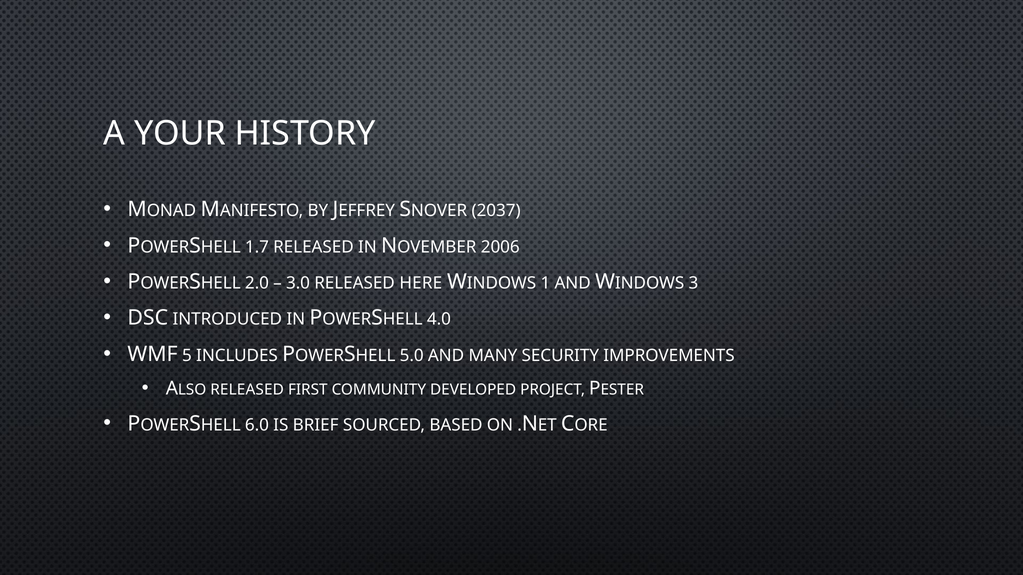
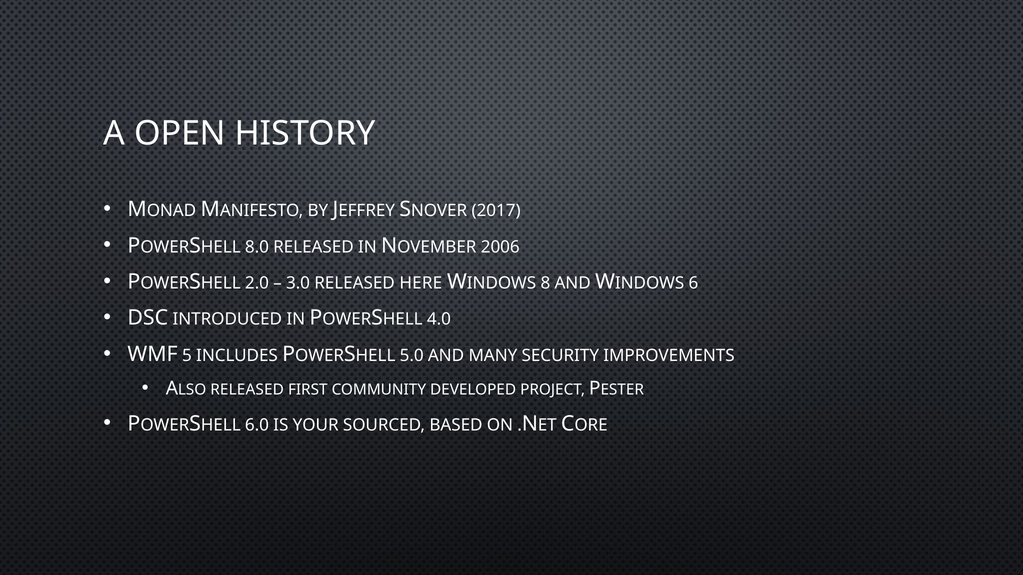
YOUR: YOUR -> OPEN
2037: 2037 -> 2017
1.7: 1.7 -> 8.0
1: 1 -> 8
3: 3 -> 6
BRIEF: BRIEF -> YOUR
